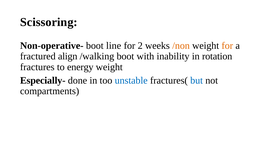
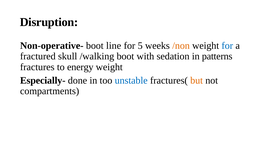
Scissoring: Scissoring -> Disruption
2: 2 -> 5
for at (227, 46) colour: orange -> blue
align: align -> skull
inability: inability -> sedation
rotation: rotation -> patterns
but colour: blue -> orange
